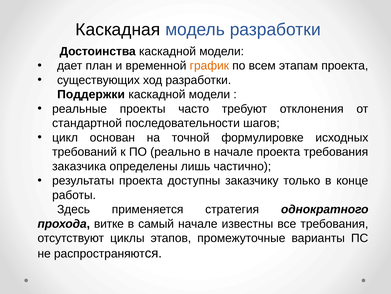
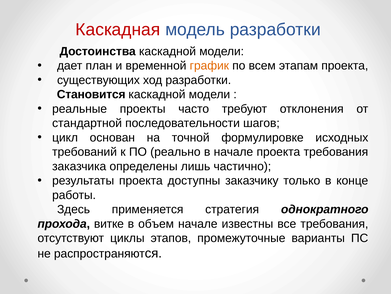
Каскадная colour: black -> red
Поддержки: Поддержки -> Становится
самый: самый -> объем
